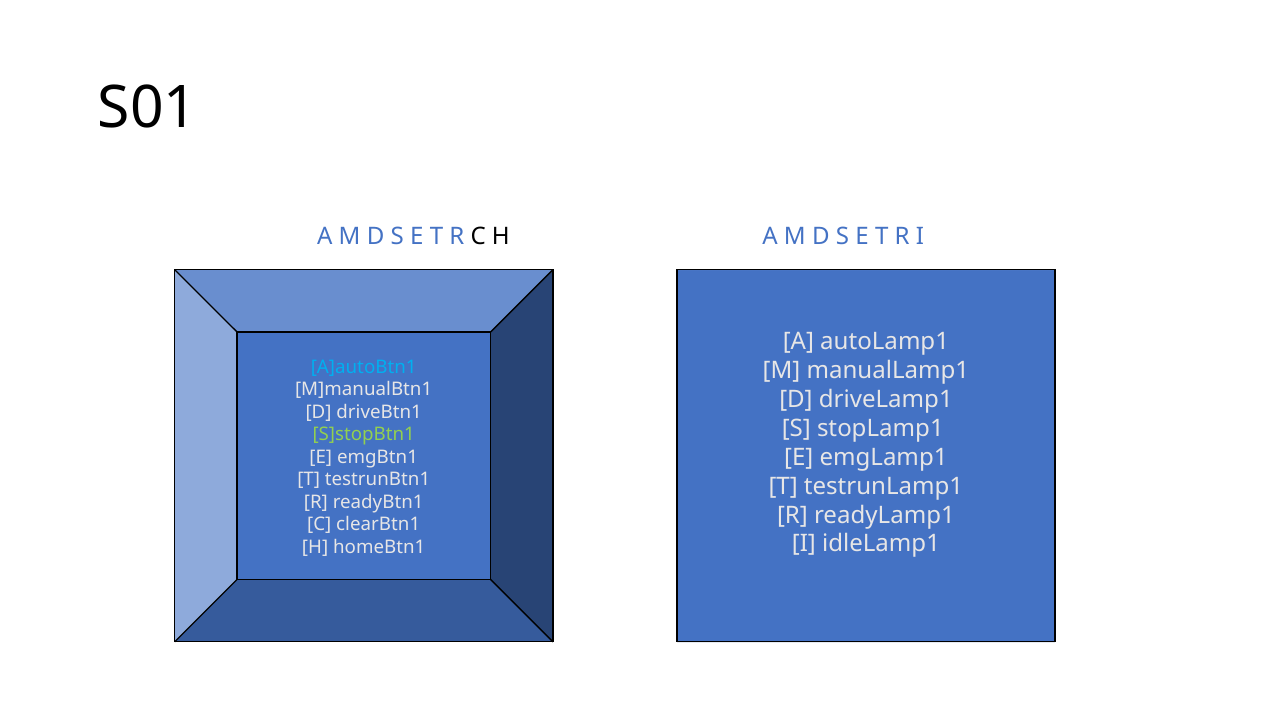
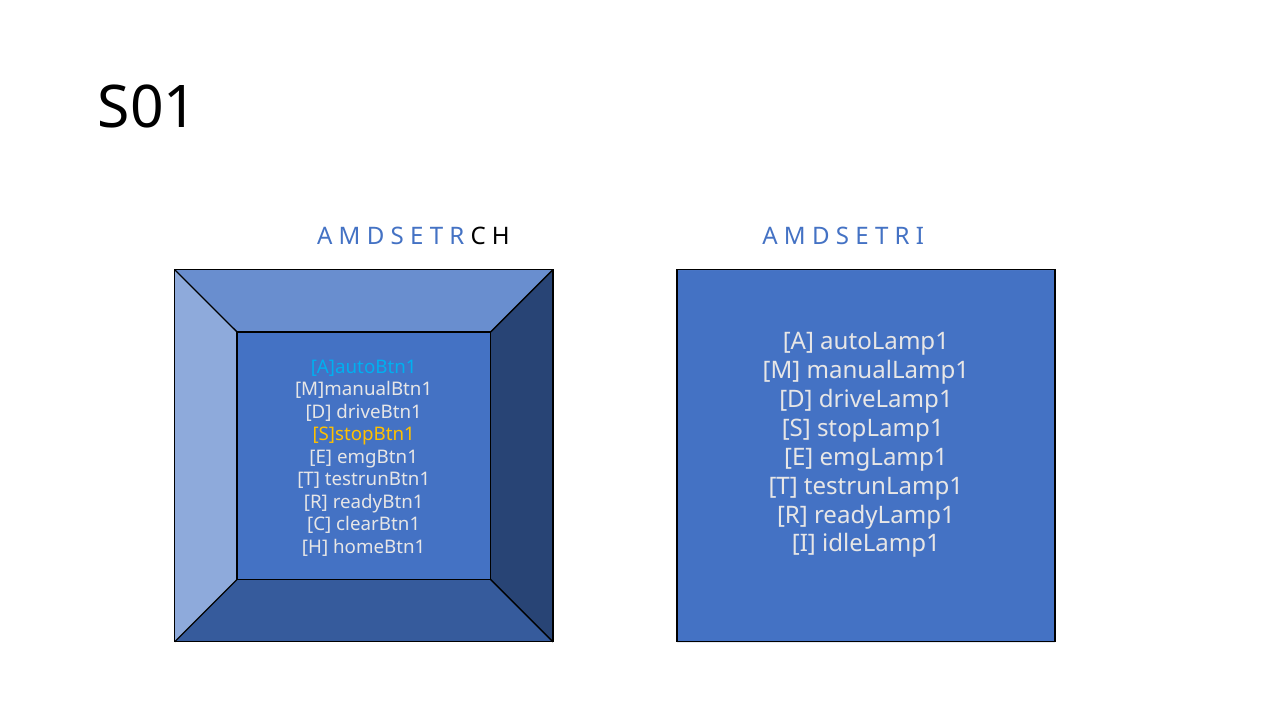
S]stopBtn1 colour: light green -> yellow
